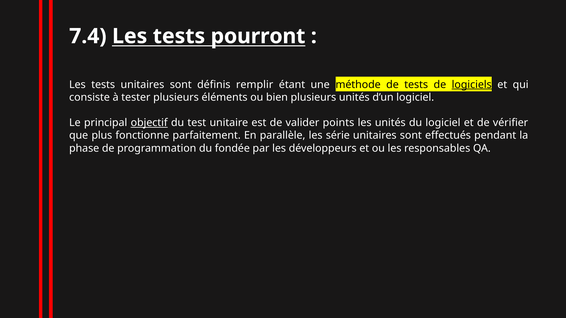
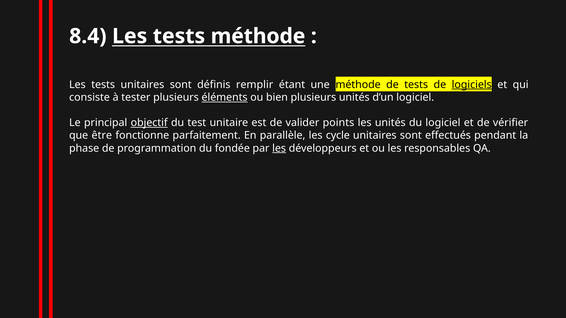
7.4: 7.4 -> 8.4
tests pourront: pourront -> méthode
éléments underline: none -> present
plus: plus -> être
série: série -> cycle
les at (279, 148) underline: none -> present
